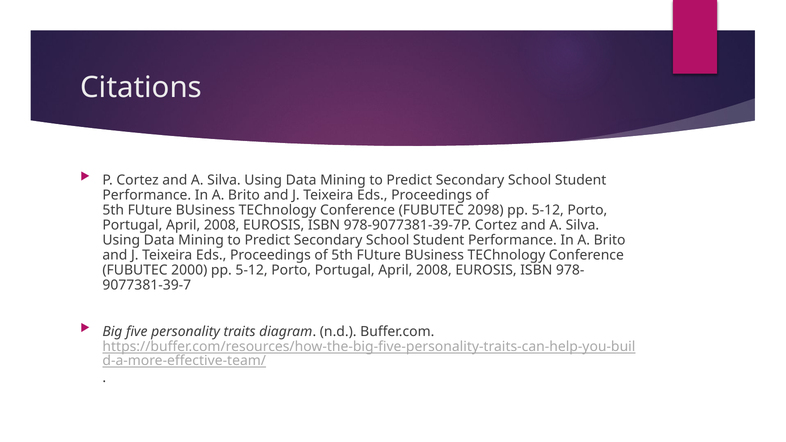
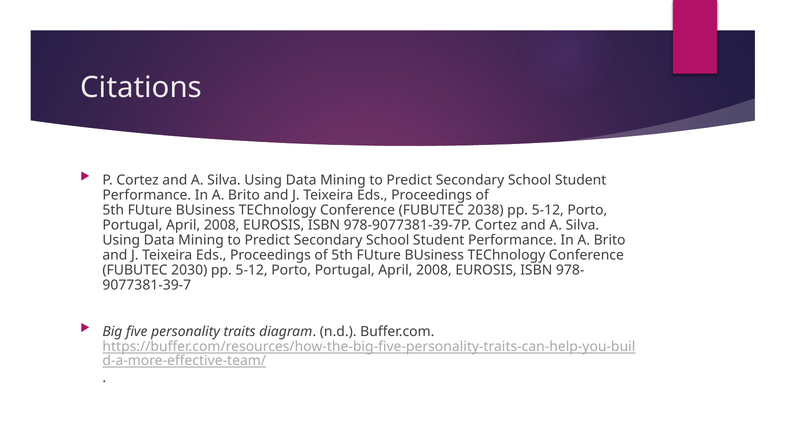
2098: 2098 -> 2038
2000: 2000 -> 2030
